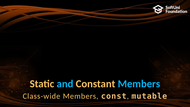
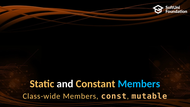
and colour: light blue -> white
